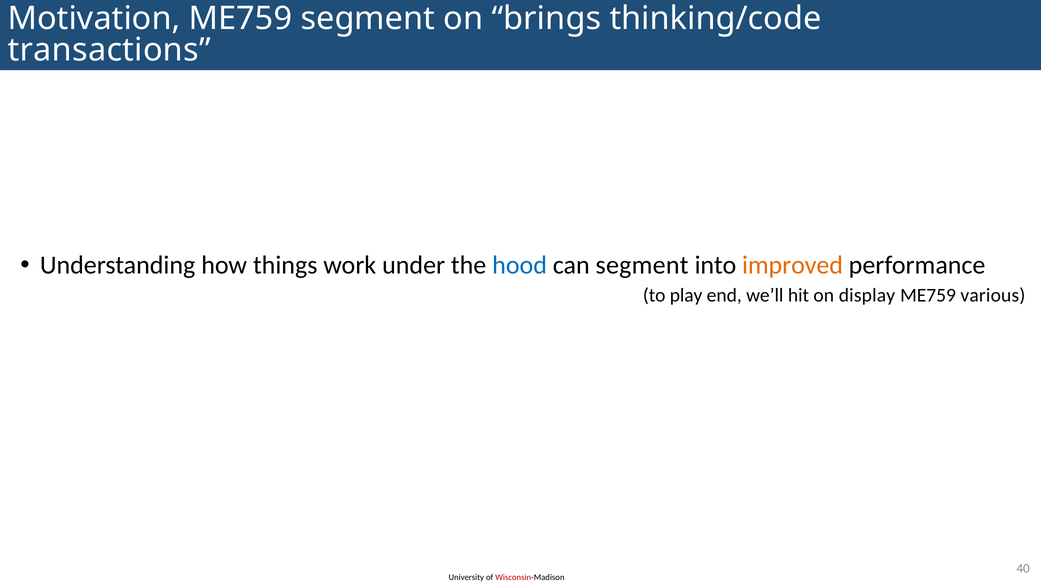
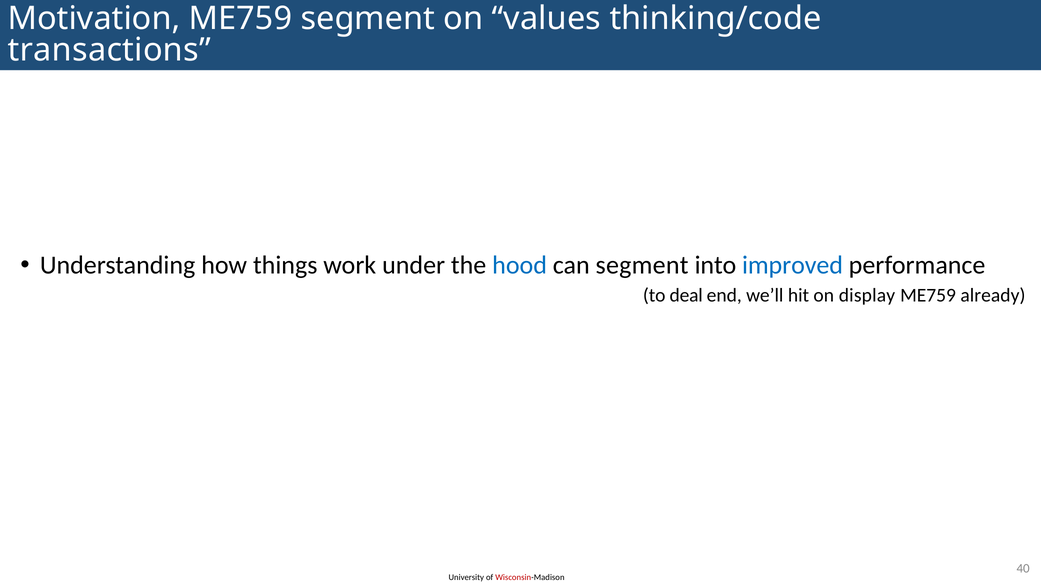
brings: brings -> values
improved colour: orange -> blue
play: play -> deal
various: various -> already
